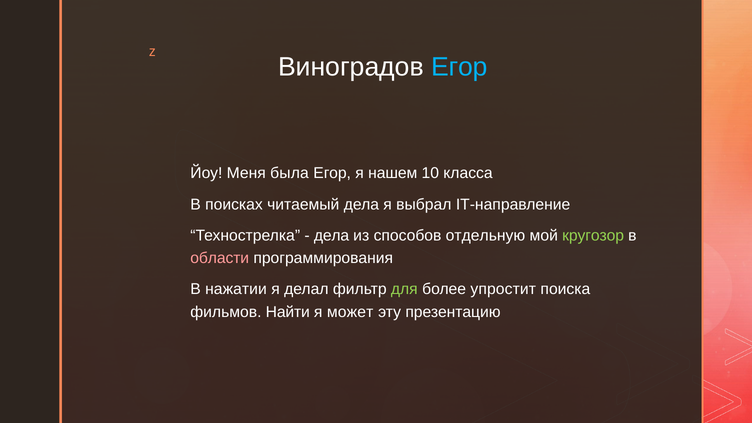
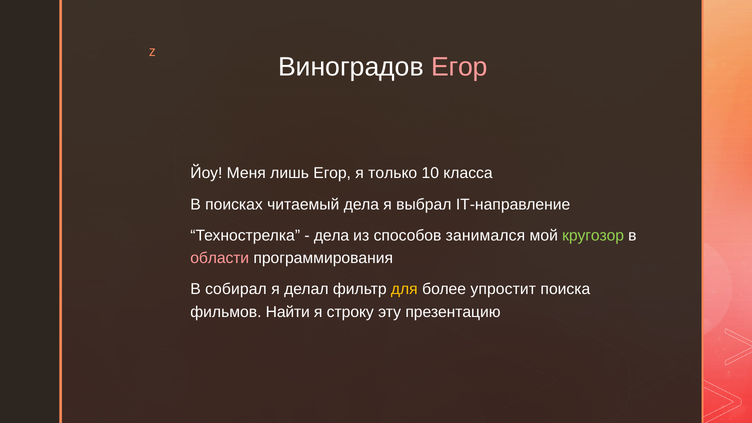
Егор at (459, 67) colour: light blue -> pink
была: была -> лишь
нашем: нашем -> только
отдельную: отдельную -> занимался
нажатии: нажатии -> собирал
для colour: light green -> yellow
может: может -> строку
